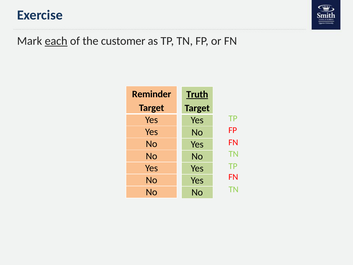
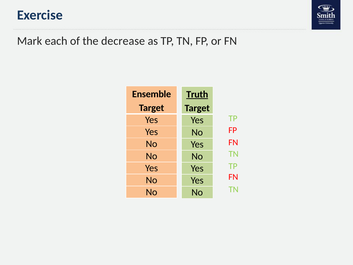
each underline: present -> none
customer: customer -> decrease
Reminder: Reminder -> Ensemble
